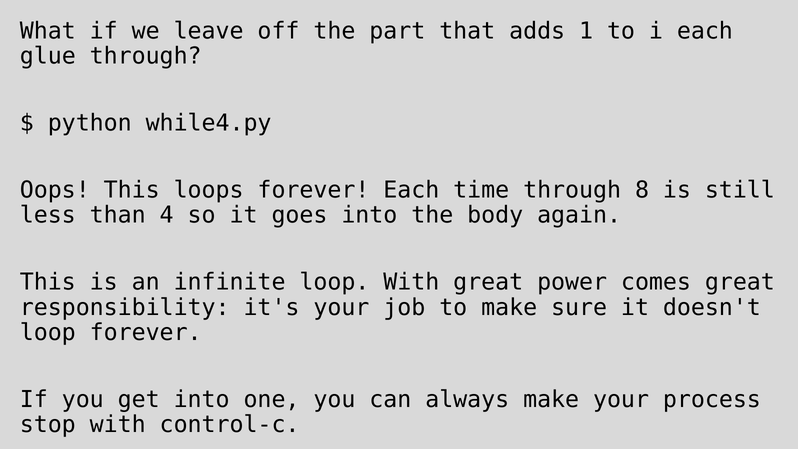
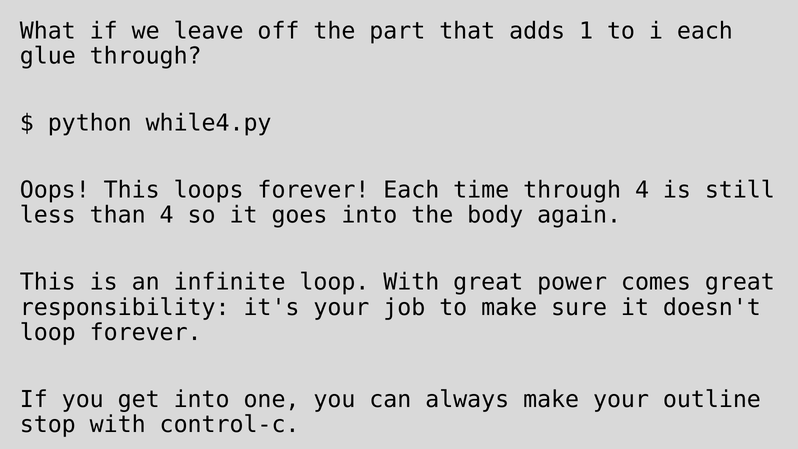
through 8: 8 -> 4
process: process -> outline
